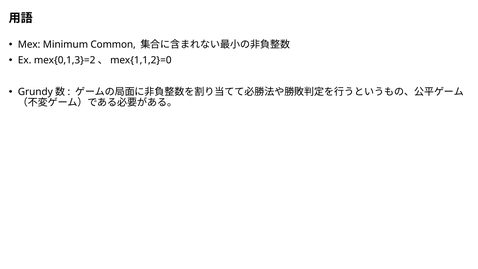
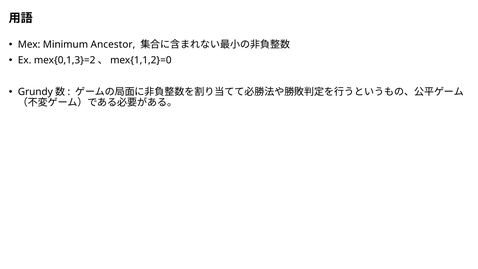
Common: Common -> Ancestor
